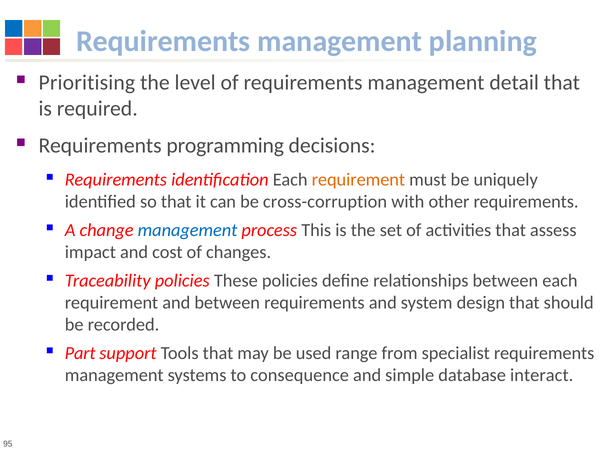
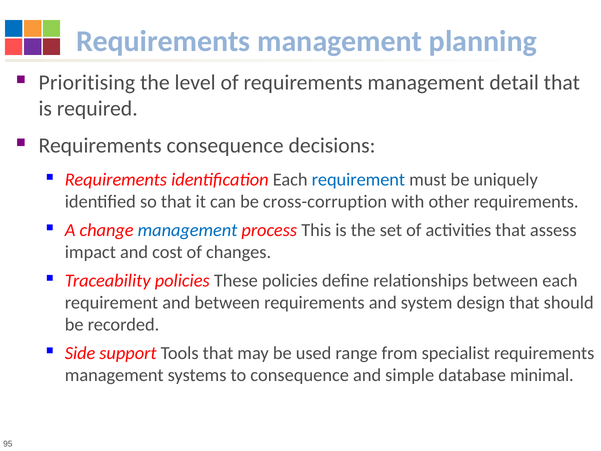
Requirements programming: programming -> consequence
requirement at (358, 180) colour: orange -> blue
Part: Part -> Side
interact: interact -> minimal
